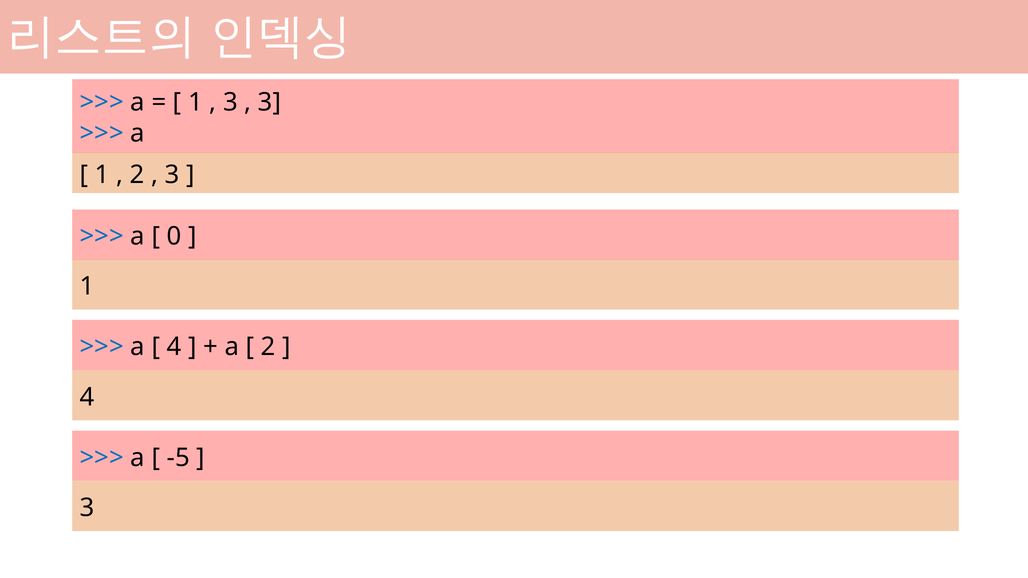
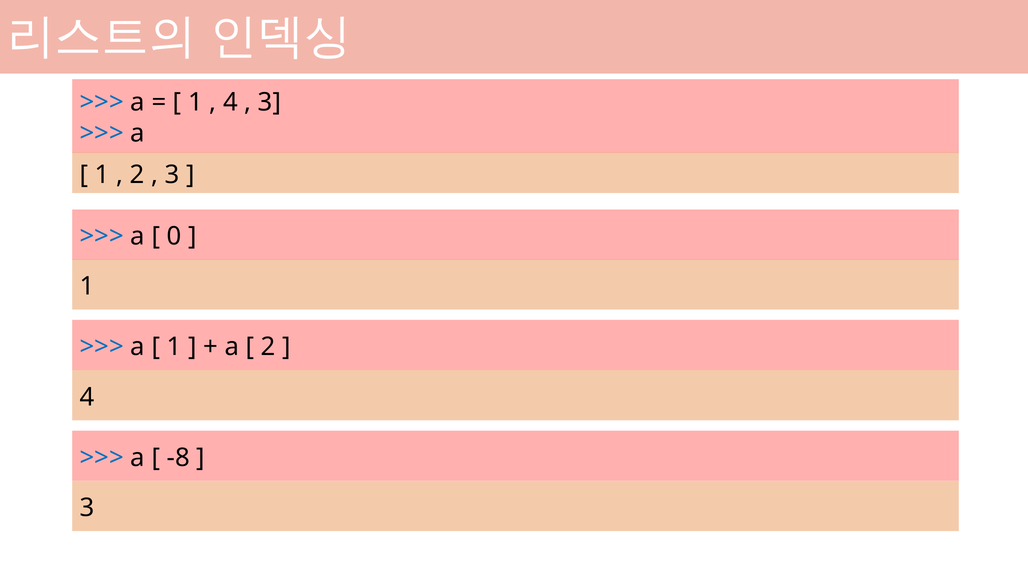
3 at (230, 102): 3 -> 4
4 at (174, 347): 4 -> 1
-5: -5 -> -8
